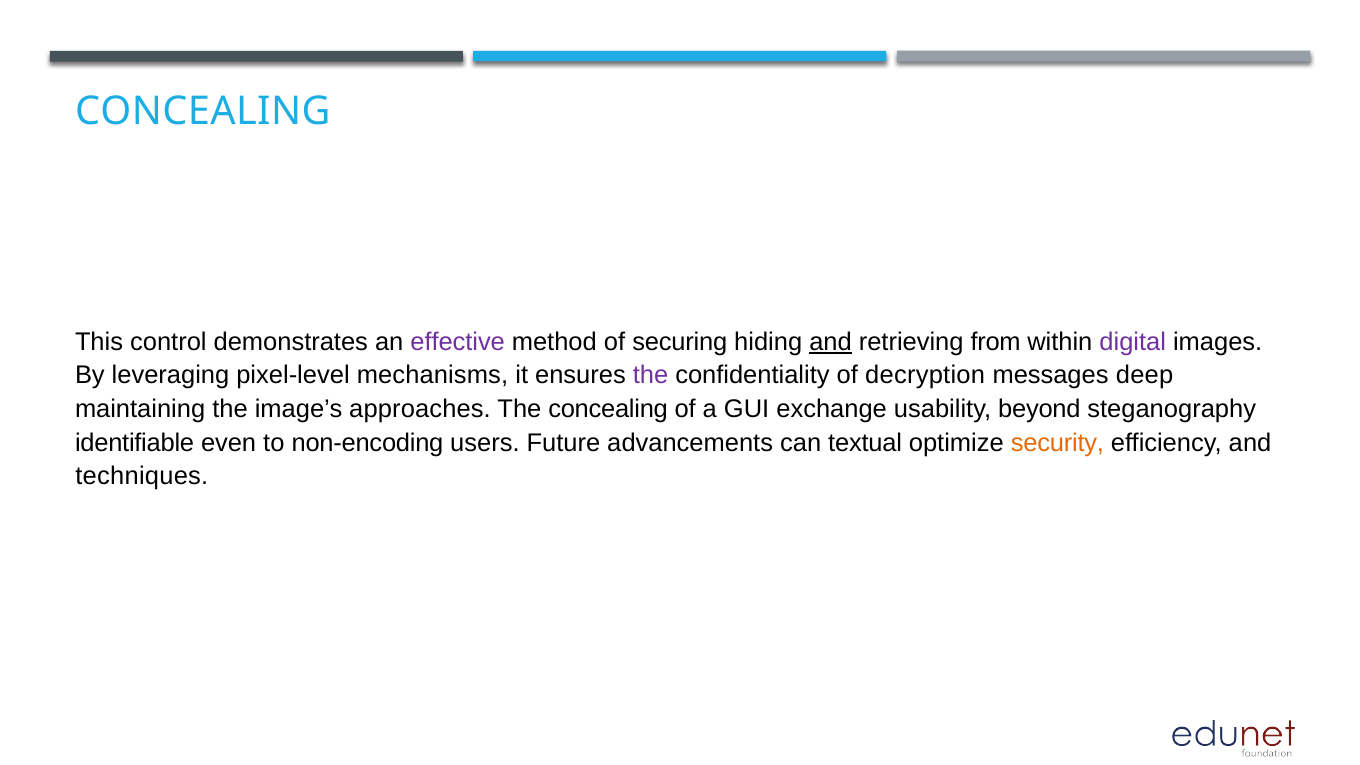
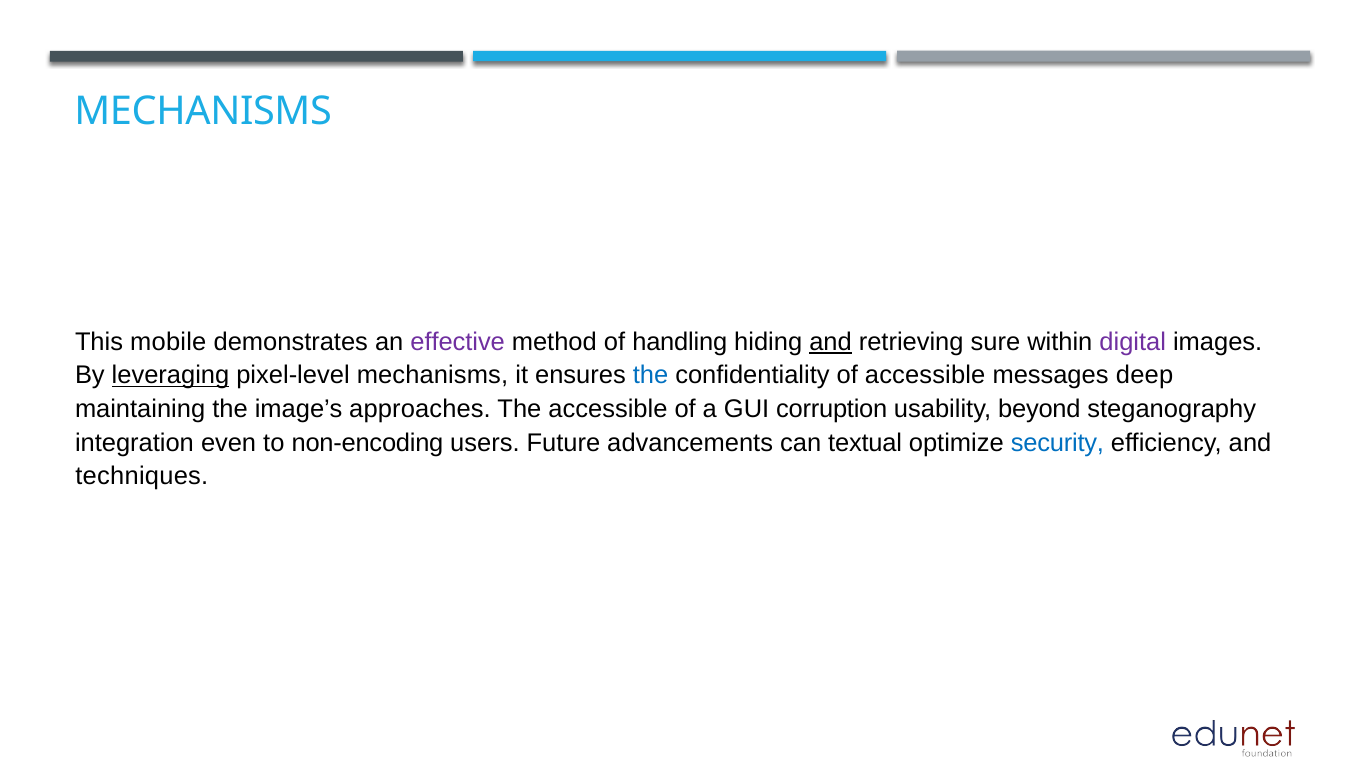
CONCEALING at (203, 111): CONCEALING -> MECHANISMS
control: control -> mobile
securing: securing -> handling
from: from -> sure
leveraging underline: none -> present
the at (651, 376) colour: purple -> blue
of decryption: decryption -> accessible
The concealing: concealing -> accessible
exchange: exchange -> corruption
identifiable: identifiable -> integration
security colour: orange -> blue
